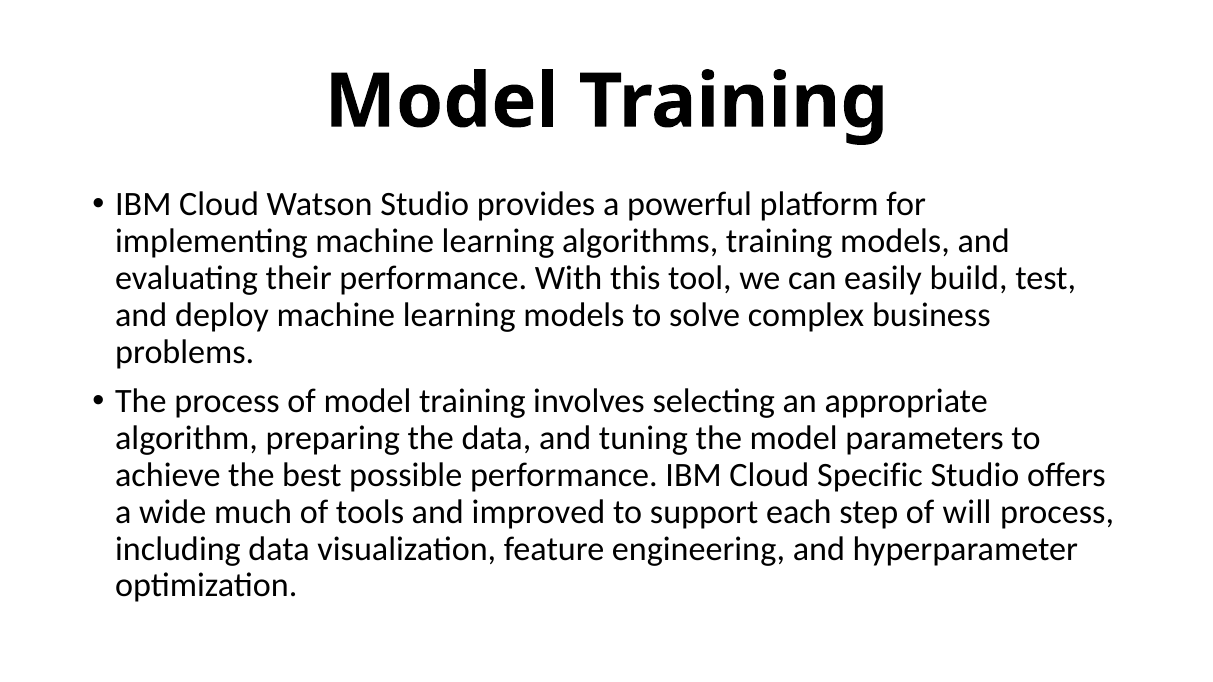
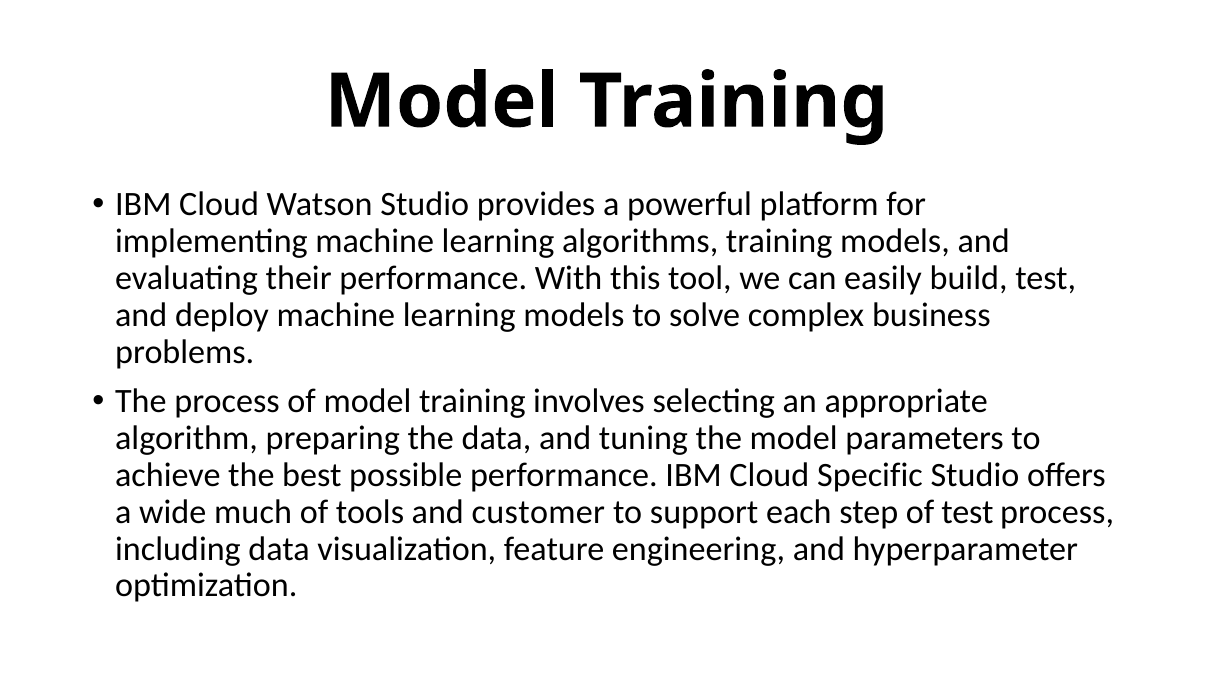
improved: improved -> customer
of will: will -> test
